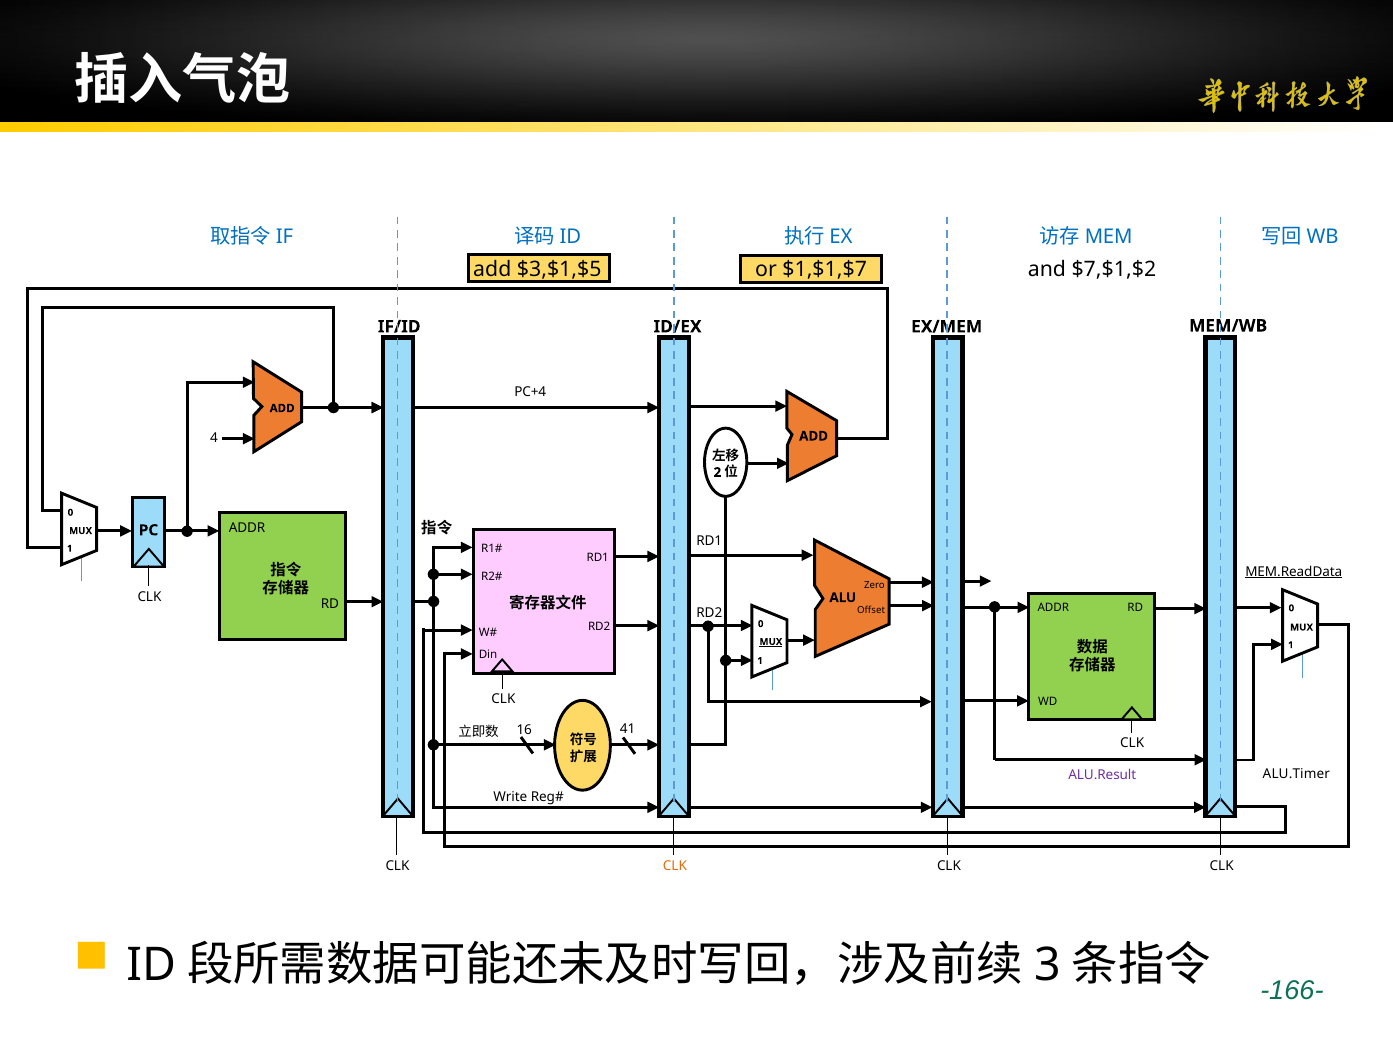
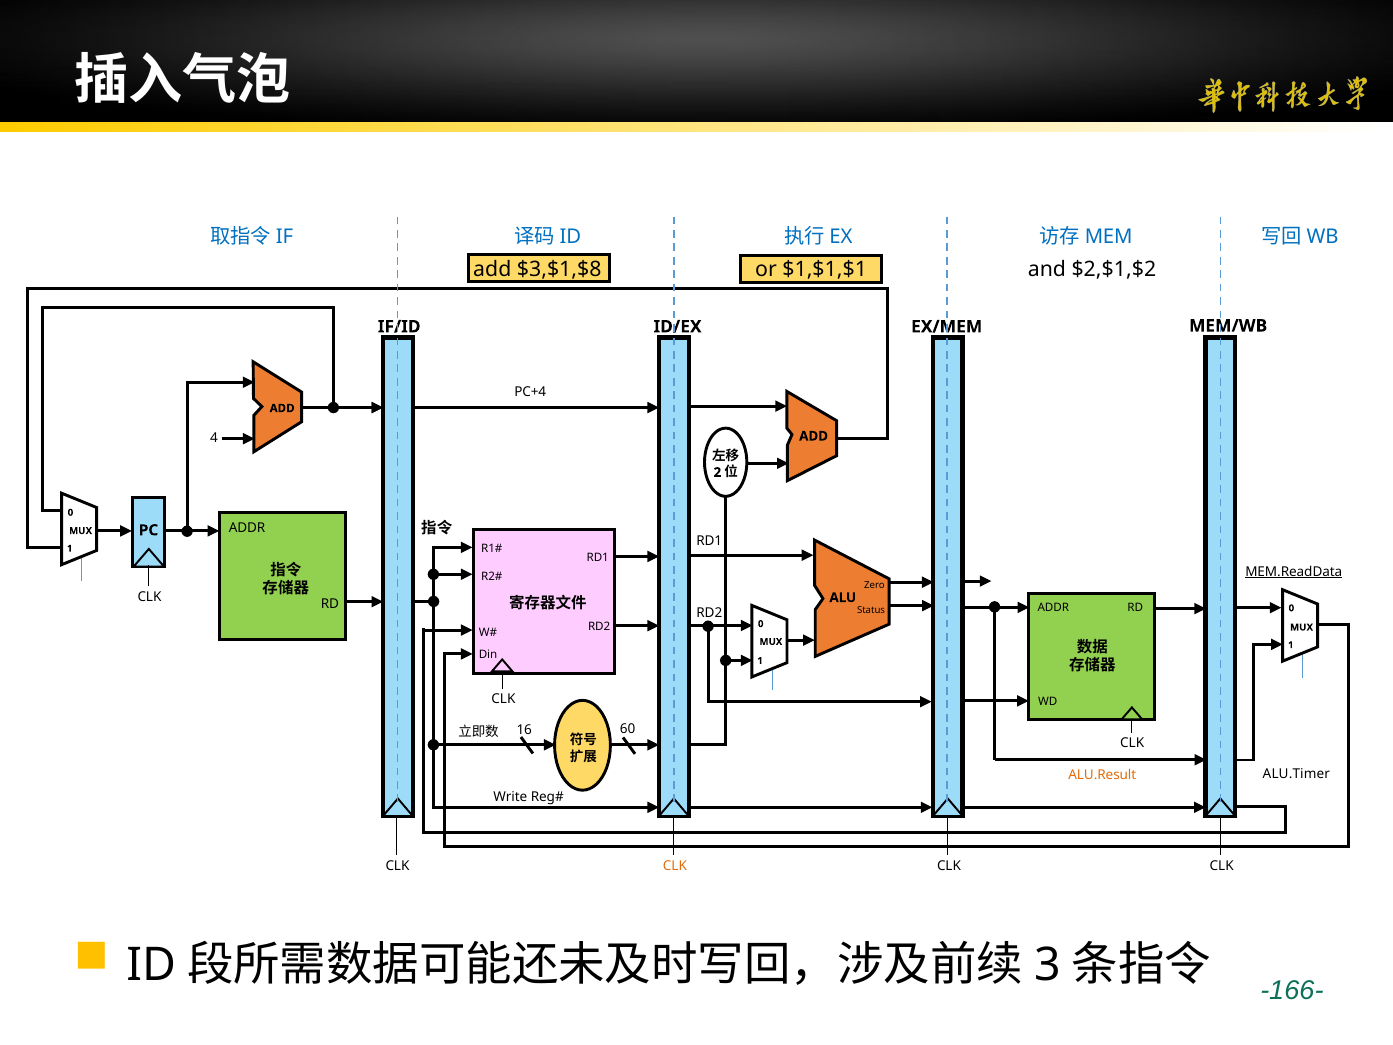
$3,$1,$5: $3,$1,$5 -> $3,$1,$8
$1,$1,$7: $1,$1,$7 -> $1,$1,$1
$7,$1,$2: $7,$1,$2 -> $2,$1,$2
Offset: Offset -> Status
MUX at (771, 642) underline: present -> none
41: 41 -> 60
ALU.Result colour: purple -> orange
